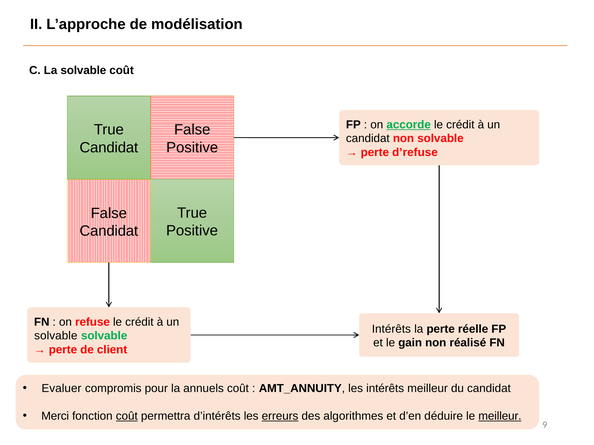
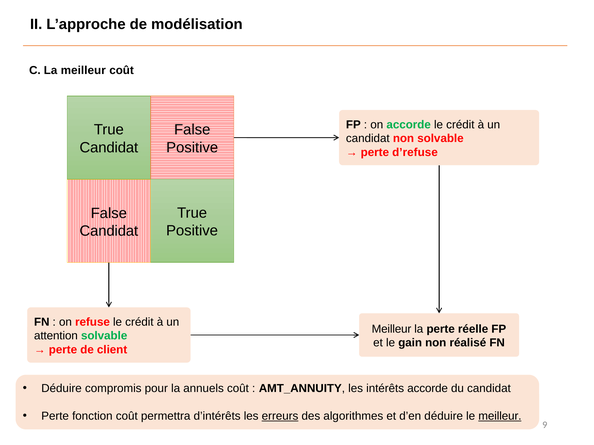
La solvable: solvable -> meilleur
accorde at (409, 125) underline: present -> none
Intérêts at (391, 329): Intérêts -> Meilleur
solvable at (56, 336): solvable -> attention
Evaluer at (61, 389): Evaluer -> Déduire
intérêts meilleur: meilleur -> accorde
Merci at (55, 416): Merci -> Perte
coût at (127, 416) underline: present -> none
